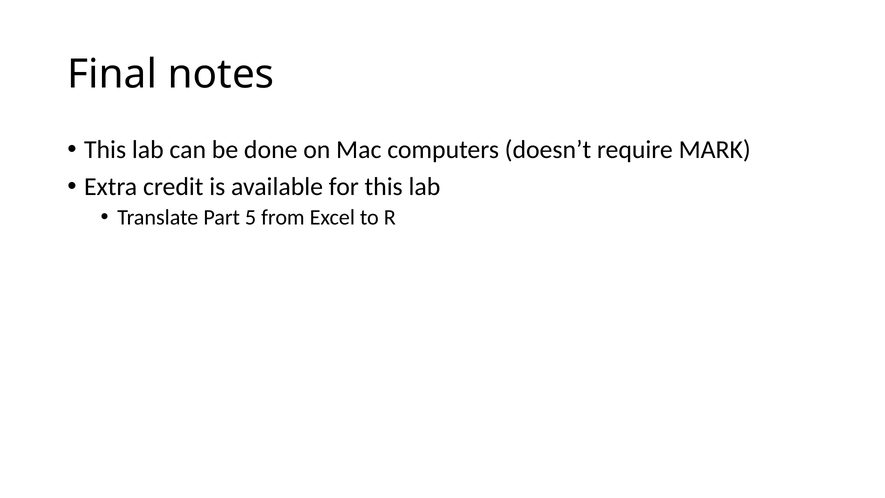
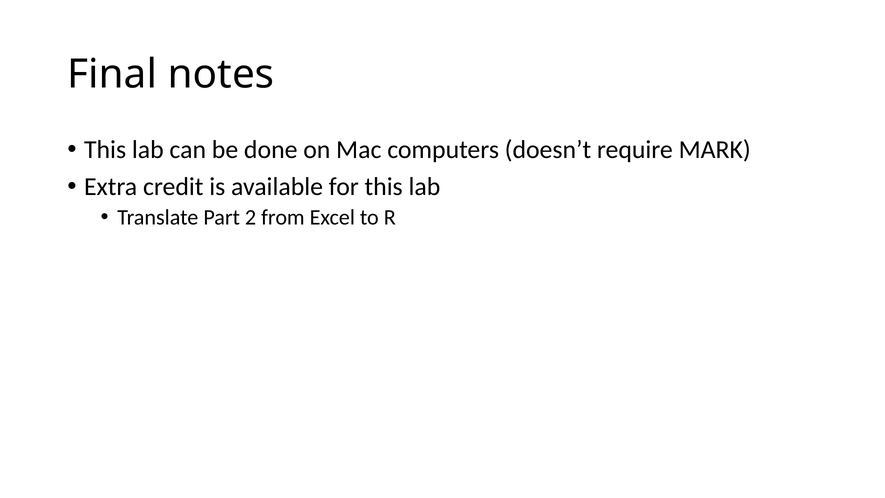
5: 5 -> 2
